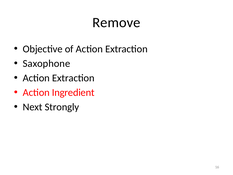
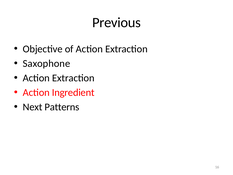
Remove: Remove -> Previous
Strongly: Strongly -> Patterns
